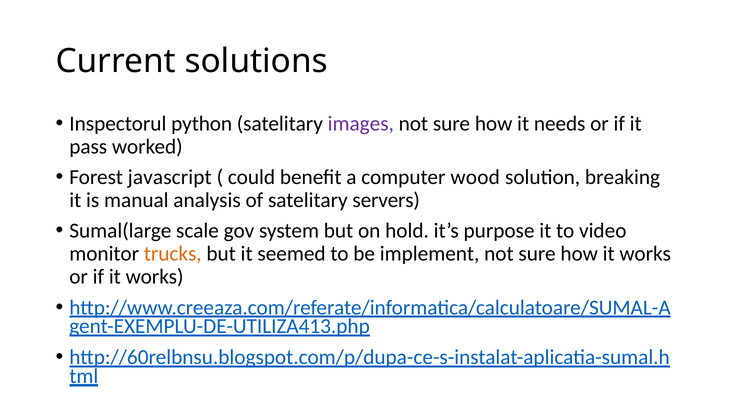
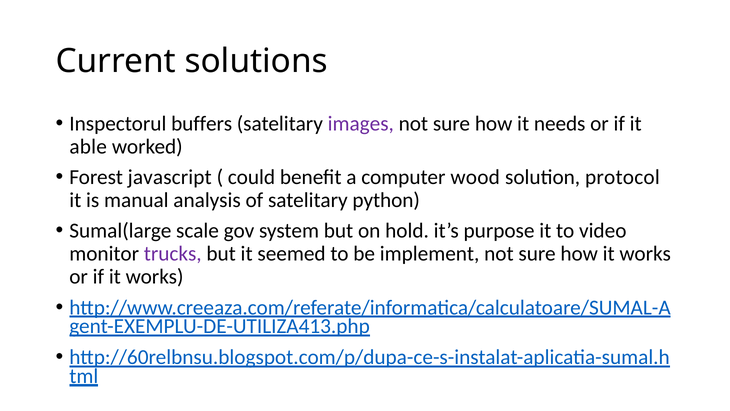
python: python -> buffers
pass: pass -> able
breaking: breaking -> protocol
servers: servers -> python
trucks colour: orange -> purple
